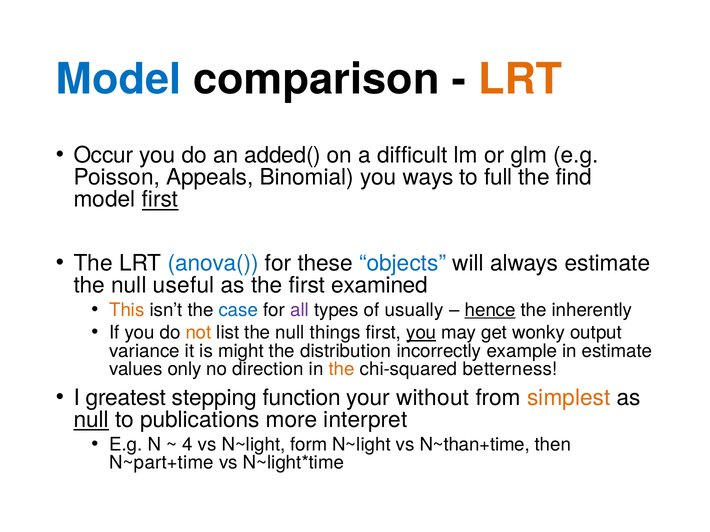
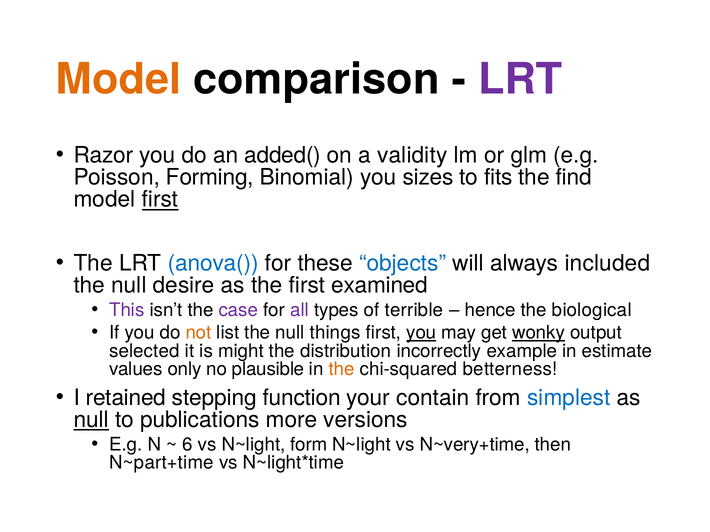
Model at (119, 80) colour: blue -> orange
LRT at (520, 80) colour: orange -> purple
Occur: Occur -> Razor
difficult: difficult -> validity
Appeals: Appeals -> Forming
ways: ways -> sizes
full: full -> fits
always estimate: estimate -> included
useful: useful -> desire
This colour: orange -> purple
case colour: blue -> purple
usually: usually -> terrible
hence underline: present -> none
inherently: inherently -> biological
wonky underline: none -> present
variance: variance -> selected
direction: direction -> plausible
greatest: greatest -> retained
without: without -> contain
simplest colour: orange -> blue
interpret: interpret -> versions
4: 4 -> 6
N~than+time: N~than+time -> N~very+time
